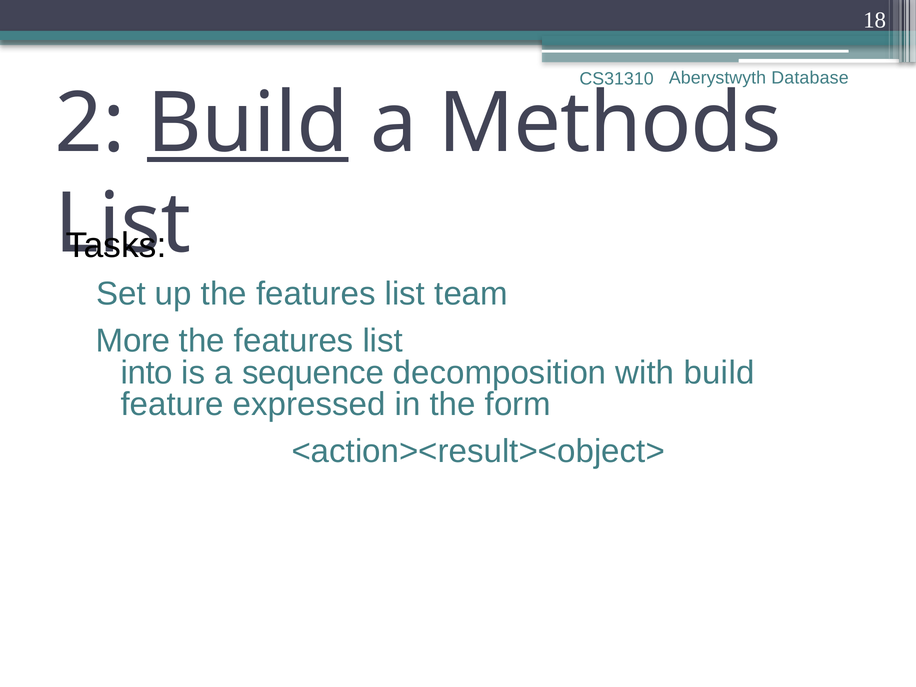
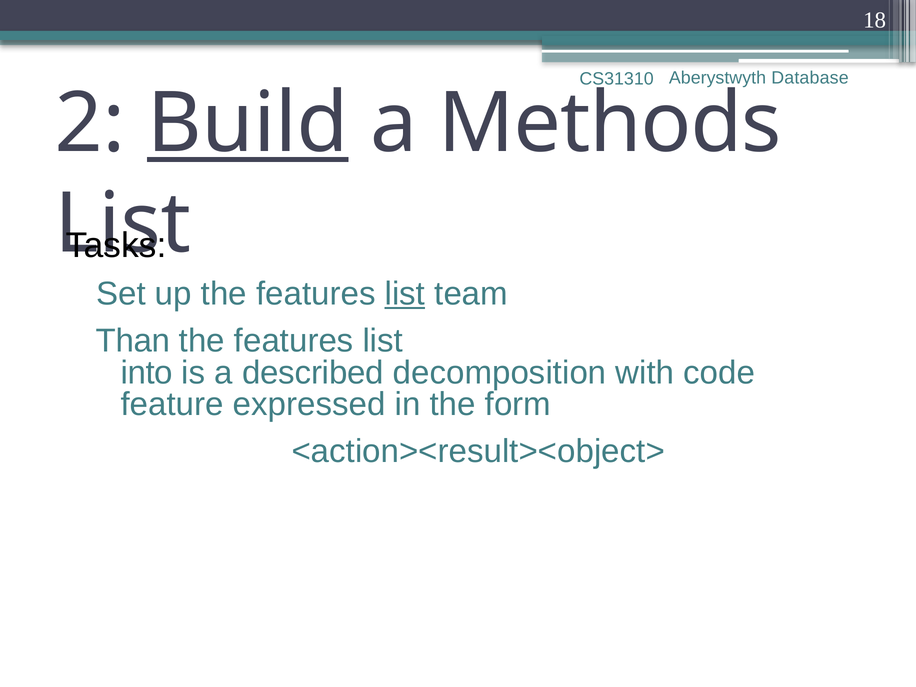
list at (405, 294) underline: none -> present
More: More -> Than
sequence: sequence -> described
with build: build -> code
